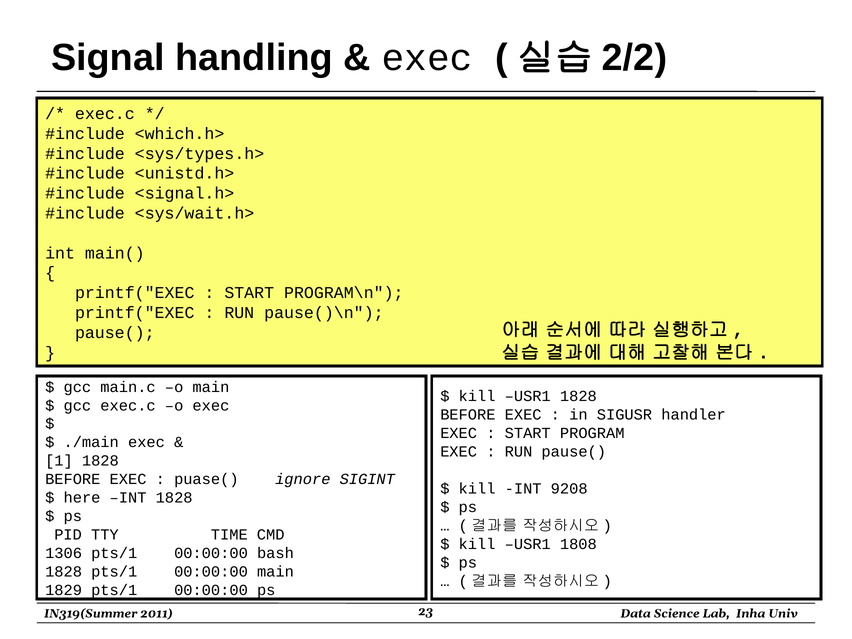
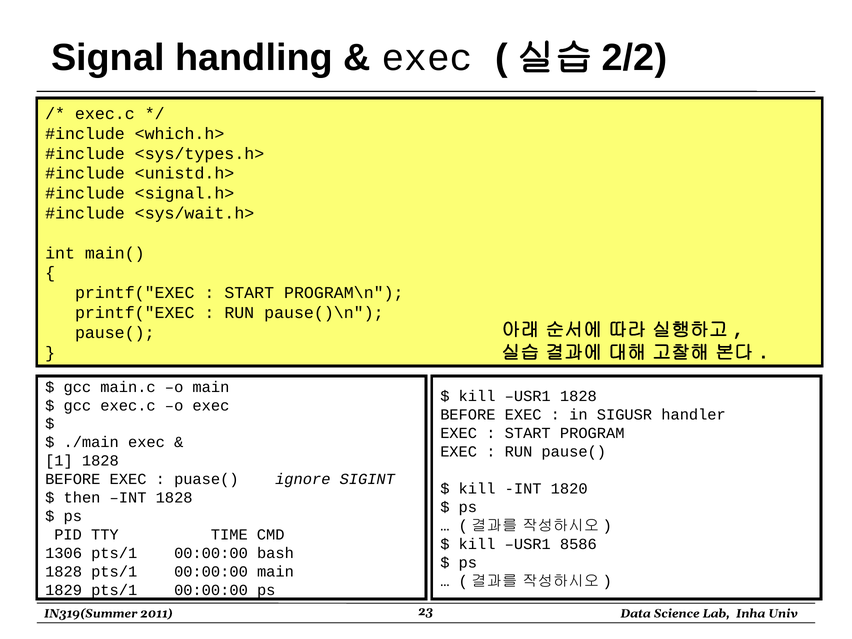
9208: 9208 -> 1820
here: here -> then
1808: 1808 -> 8586
